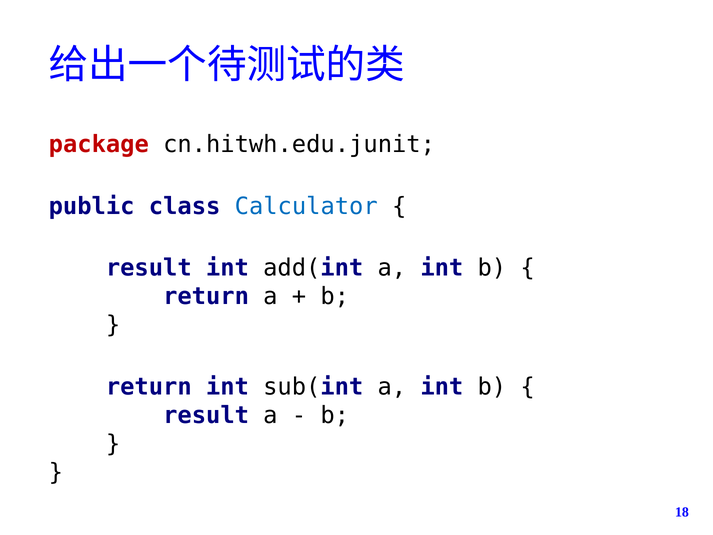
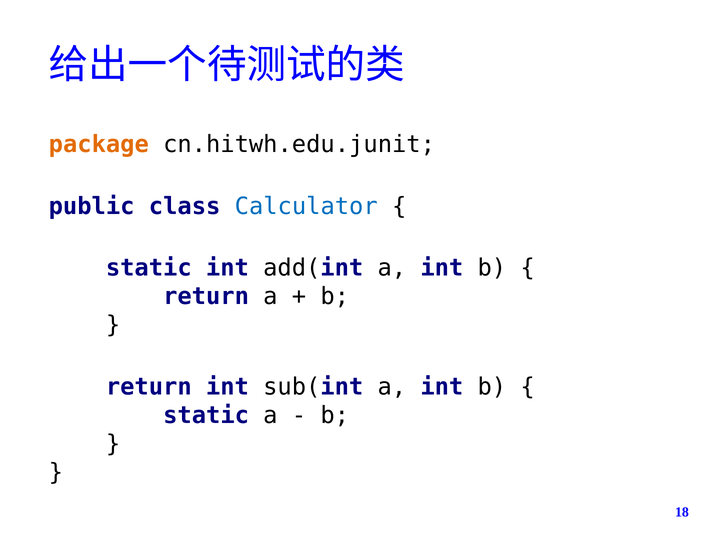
package colour: red -> orange
result at (149, 268): result -> static
result at (206, 415): result -> static
